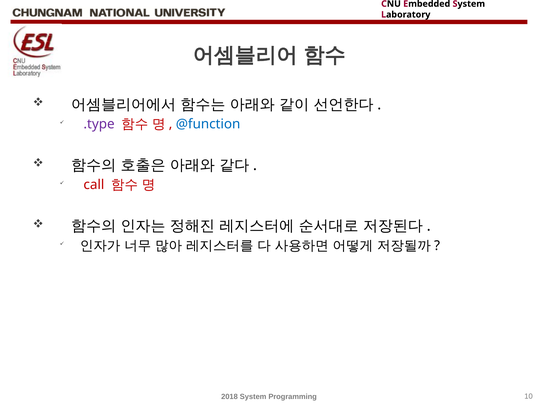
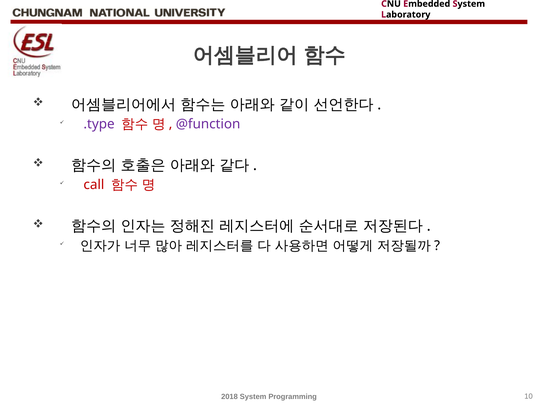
@function colour: blue -> purple
